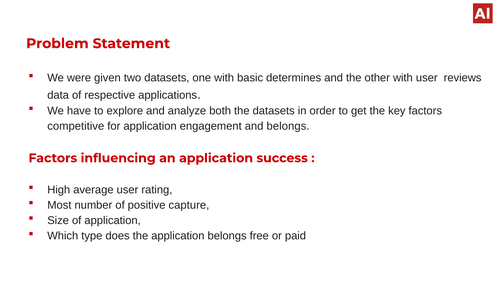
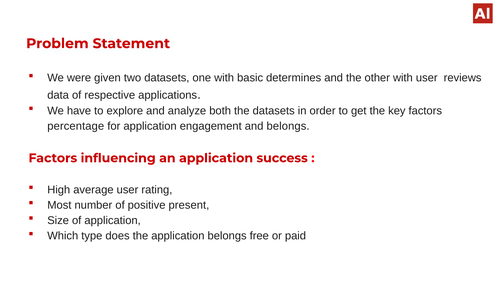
competitive: competitive -> percentage
capture: capture -> present
